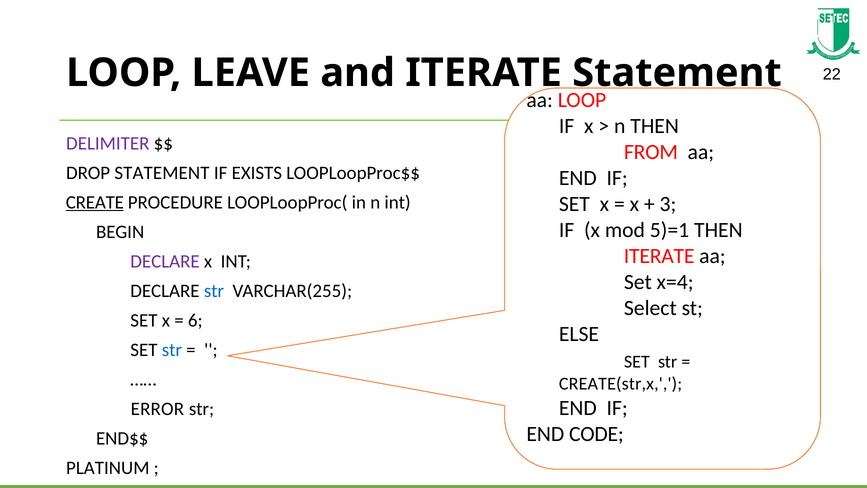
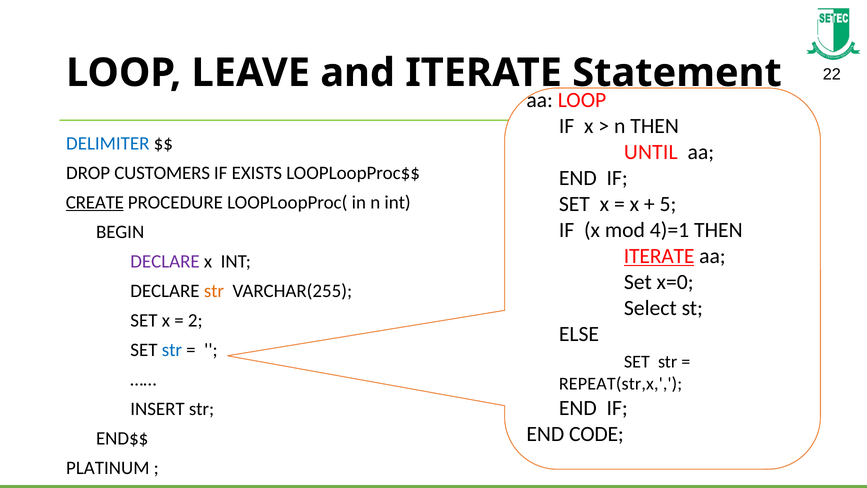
DELIMITER colour: purple -> blue
FROM: FROM -> UNTIL
DROP STATEMENT: STATEMENT -> CUSTOMERS
3: 3 -> 5
5)=1: 5)=1 -> 4)=1
ITERATE at (659, 256) underline: none -> present
x=4: x=4 -> x=0
str at (214, 291) colour: blue -> orange
6: 6 -> 2
CREATE(str,x: CREATE(str,x -> REPEAT(str,x
ERROR: ERROR -> INSERT
